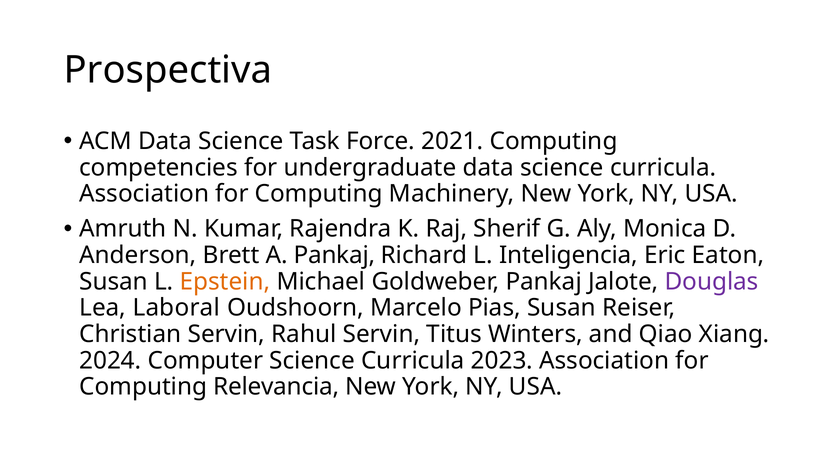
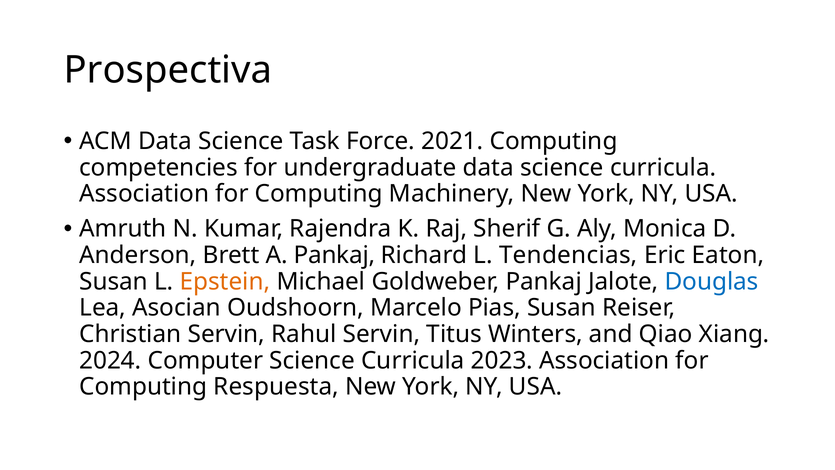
Inteligencia: Inteligencia -> Tendencias
Douglas colour: purple -> blue
Laboral: Laboral -> Asocian
Relevancia: Relevancia -> Respuesta
